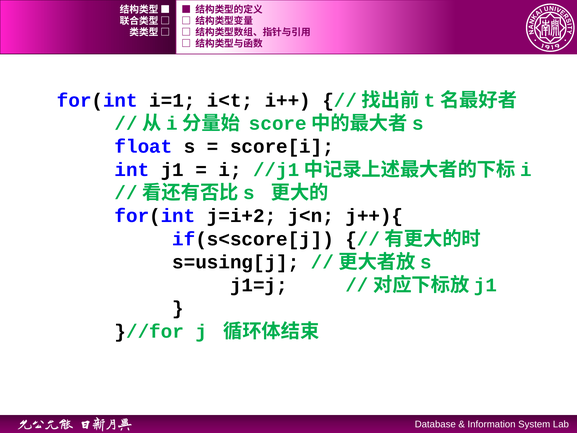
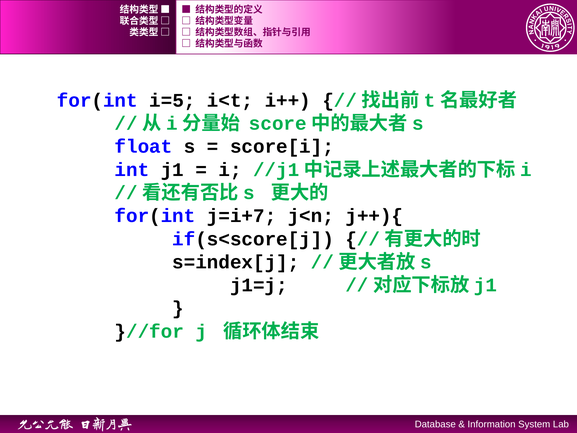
i=1: i=1 -> i=5
j=i+2: j=i+2 -> j=i+7
s=using[j: s=using[j -> s=index[j
